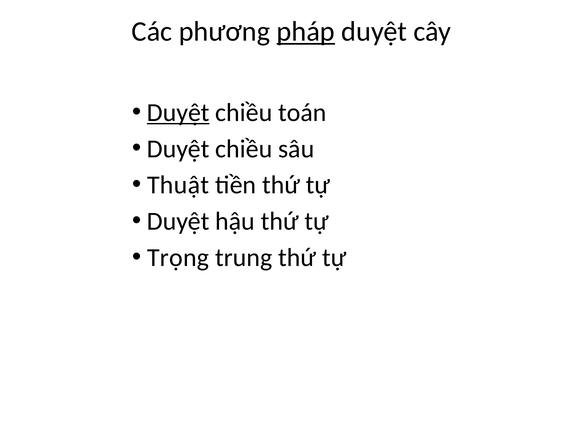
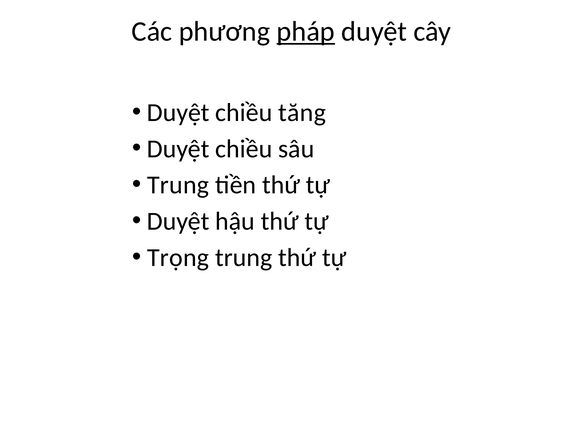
Duyệt at (178, 113) underline: present -> none
toán: toán -> tăng
Thuật at (178, 185): Thuật -> Trung
